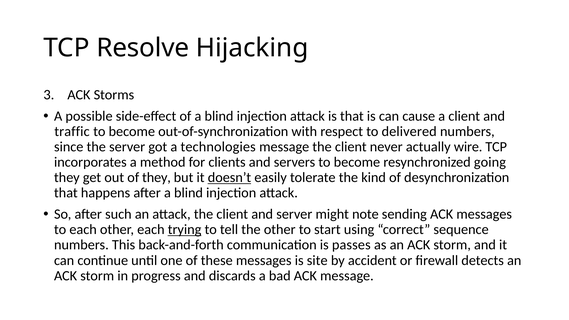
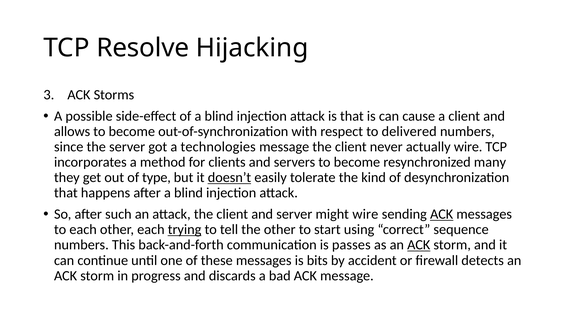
traffic: traffic -> allows
going: going -> many
of they: they -> type
might note: note -> wire
ACK at (442, 214) underline: none -> present
ACK at (419, 245) underline: none -> present
site: site -> bits
